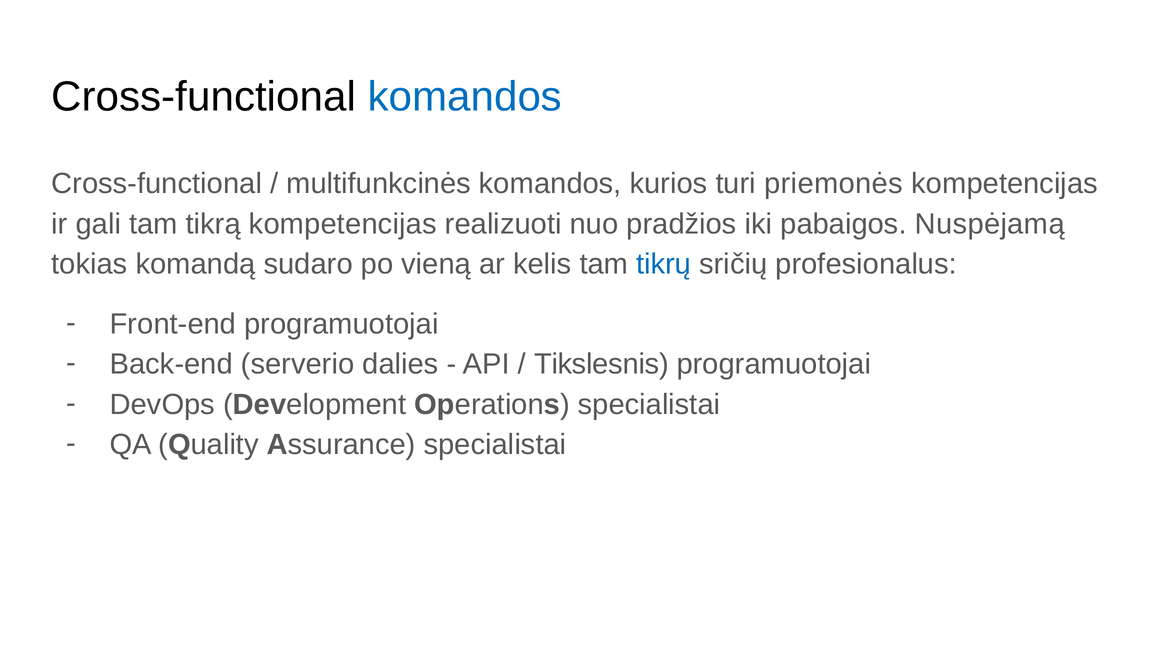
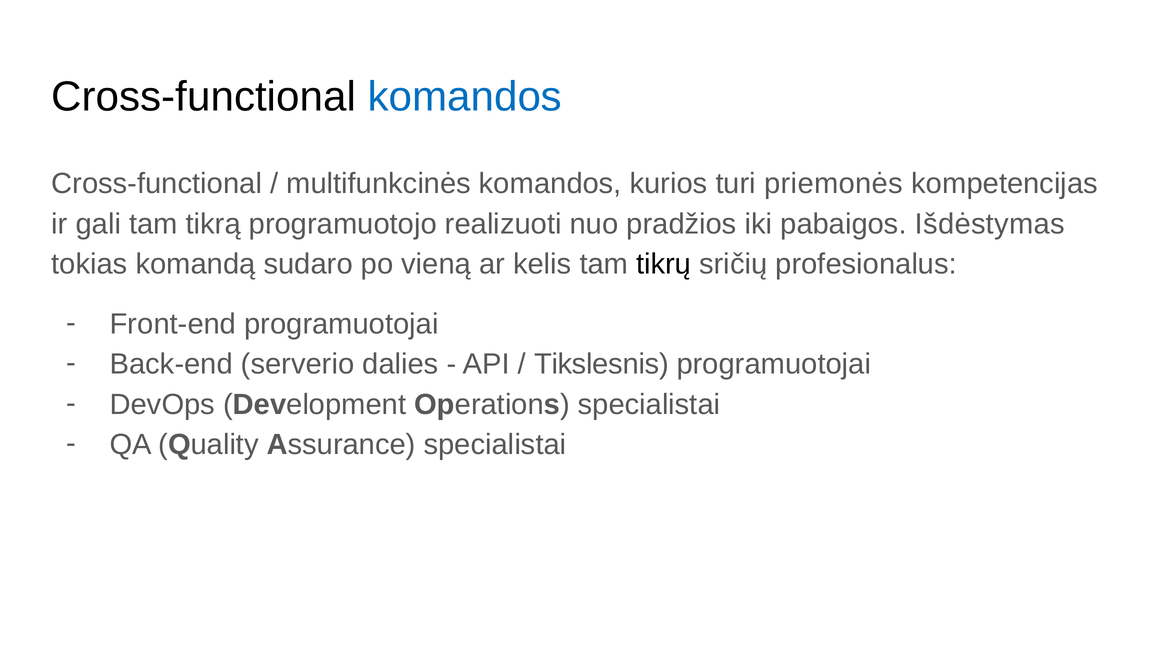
tikrą kompetencijas: kompetencijas -> programuotojo
Nuspėjamą: Nuspėjamą -> Išdėstymas
tikrų colour: blue -> black
